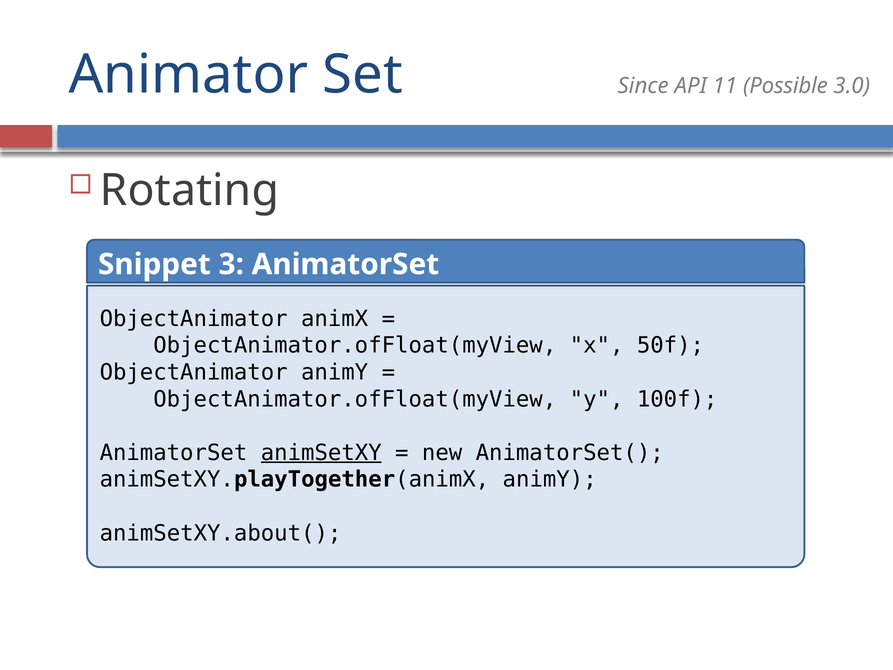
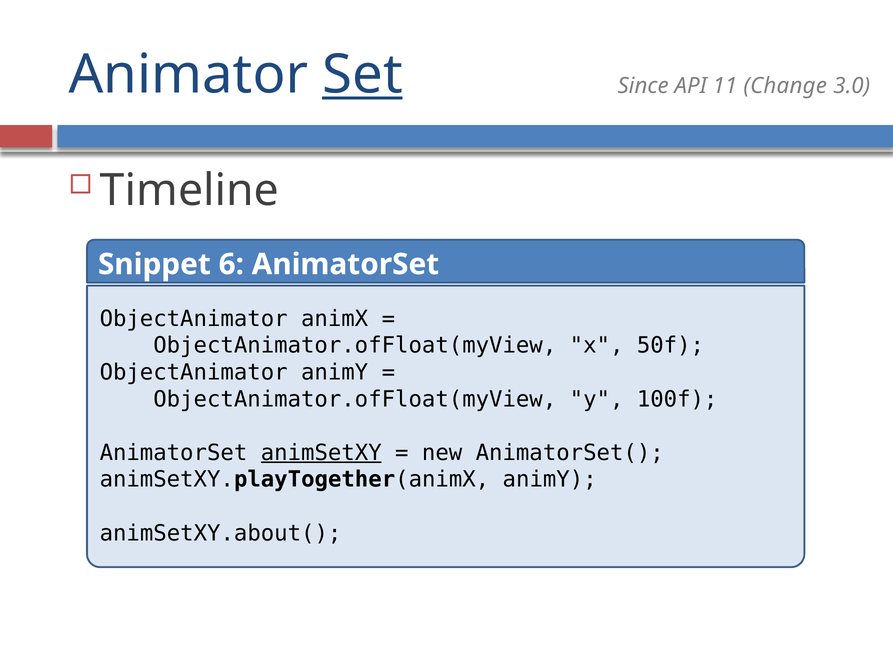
Set underline: none -> present
Possible: Possible -> Change
Rotating: Rotating -> Timeline
3: 3 -> 6
